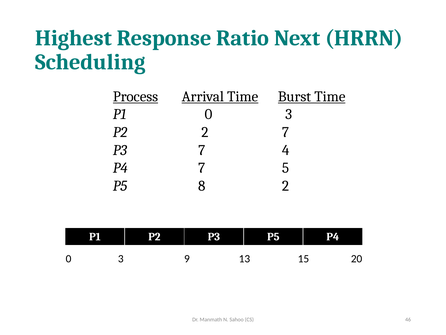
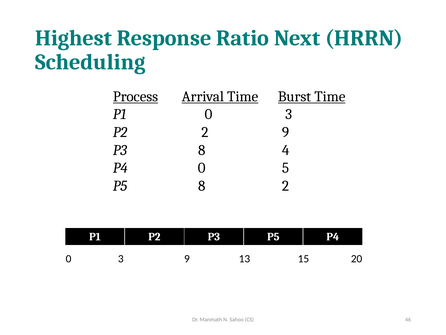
2 7: 7 -> 9
P3 7: 7 -> 8
P4 7: 7 -> 0
